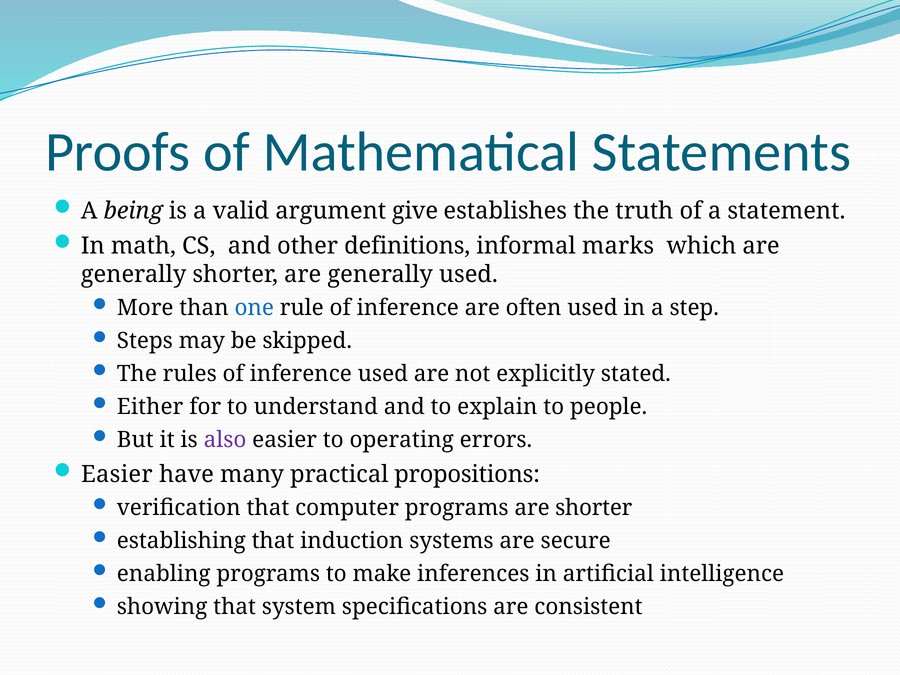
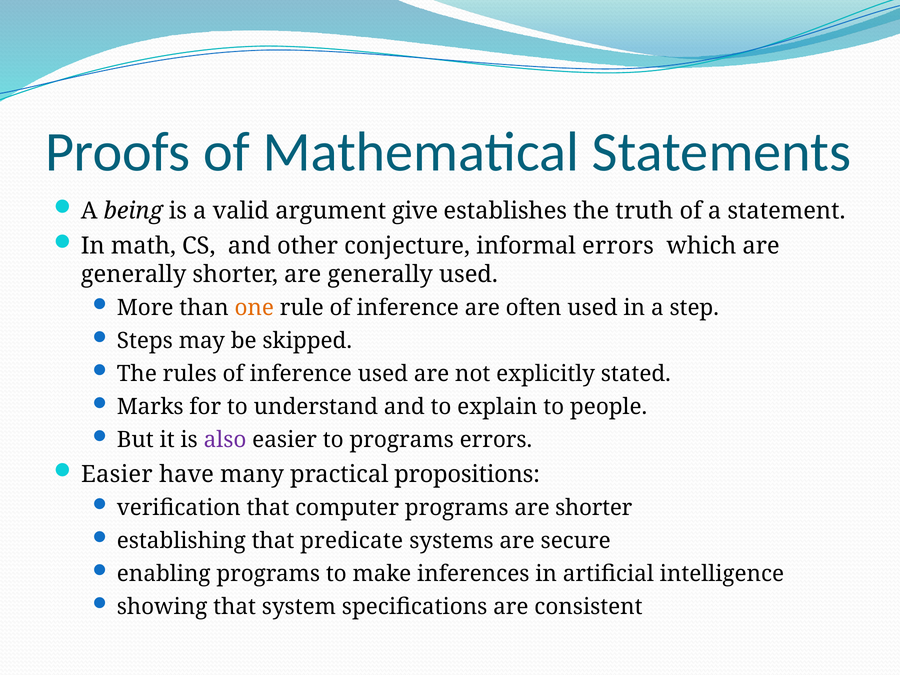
definitions: definitions -> conjecture
informal marks: marks -> errors
one colour: blue -> orange
Either: Either -> Marks
to operating: operating -> programs
induction: induction -> predicate
